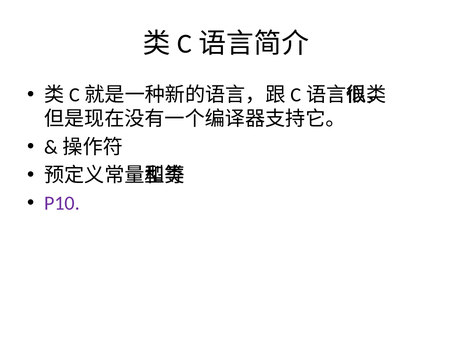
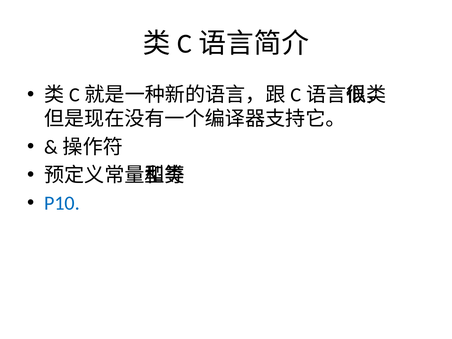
P10 colour: purple -> blue
